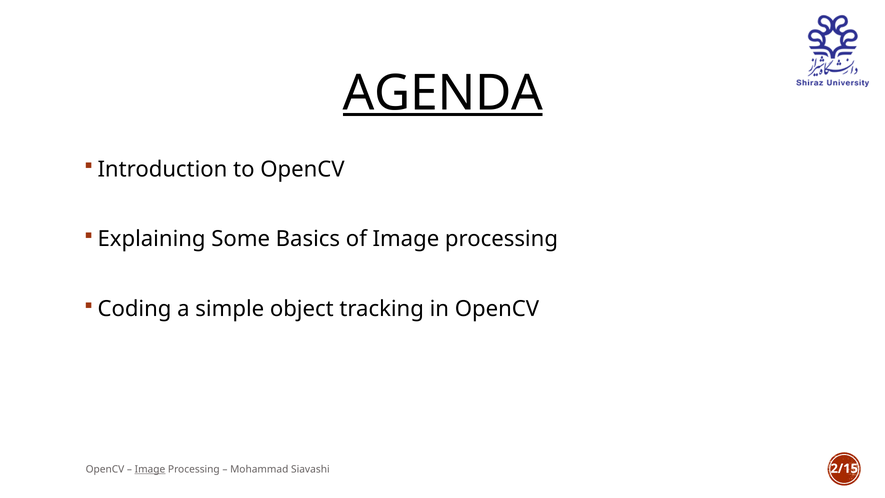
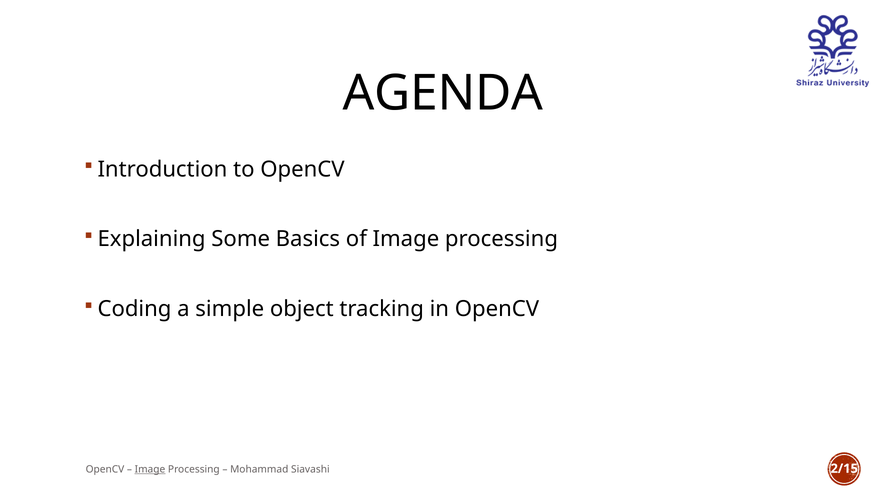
AGENDA underline: present -> none
